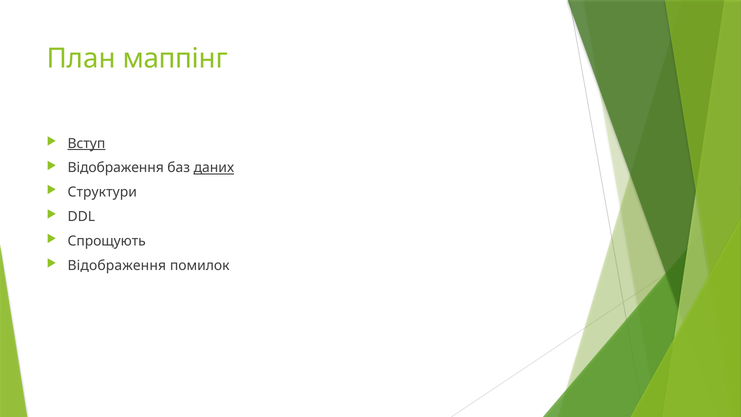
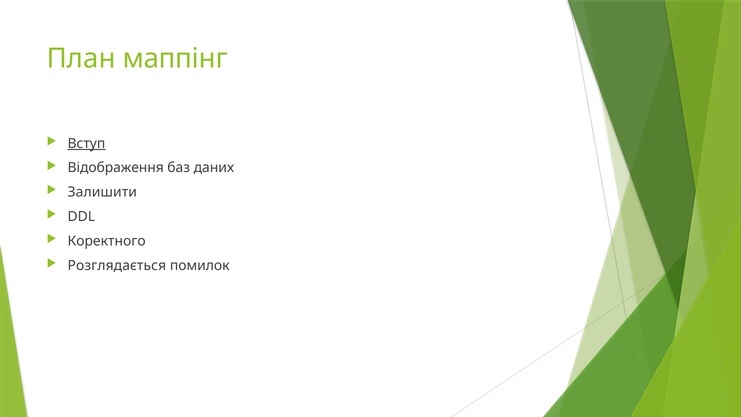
даних underline: present -> none
Структури: Структури -> Залишити
Спрощують: Спрощують -> Коректного
Відображення at (117, 265): Відображення -> Розглядається
